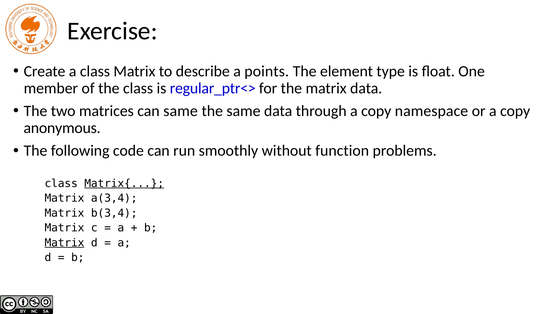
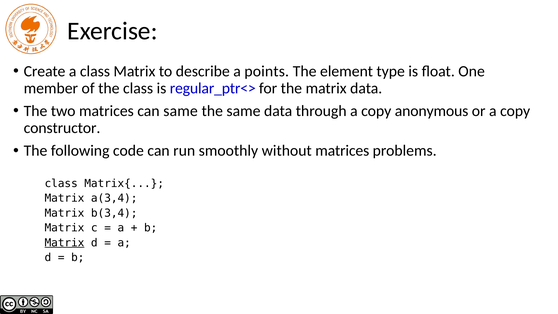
namespace: namespace -> anonymous
anonymous: anonymous -> constructor
without function: function -> matrices
Matrix{ underline: present -> none
